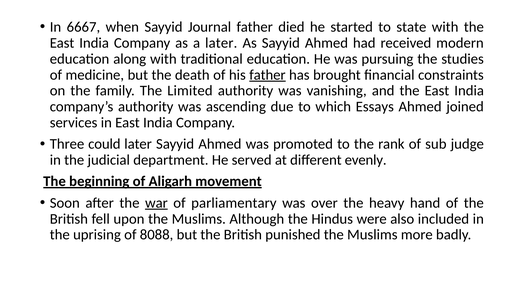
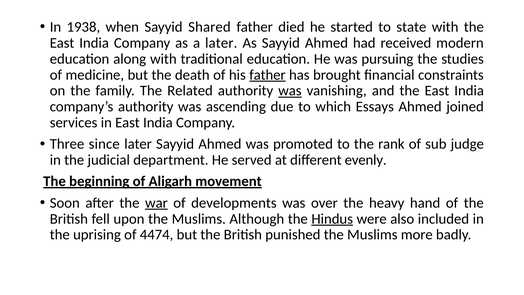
6667: 6667 -> 1938
Journal: Journal -> Shared
Limited: Limited -> Related
was at (290, 91) underline: none -> present
could: could -> since
parliamentary: parliamentary -> developments
Hindus underline: none -> present
8088: 8088 -> 4474
